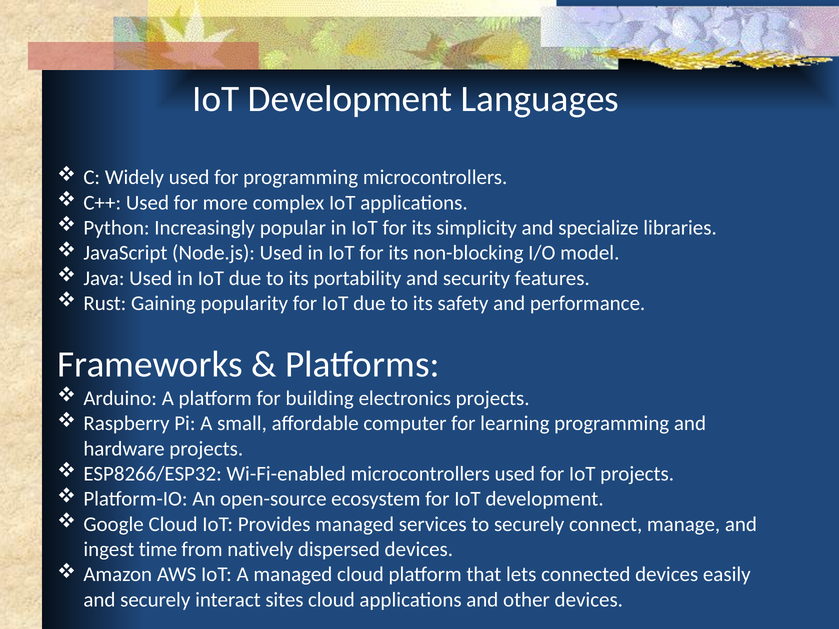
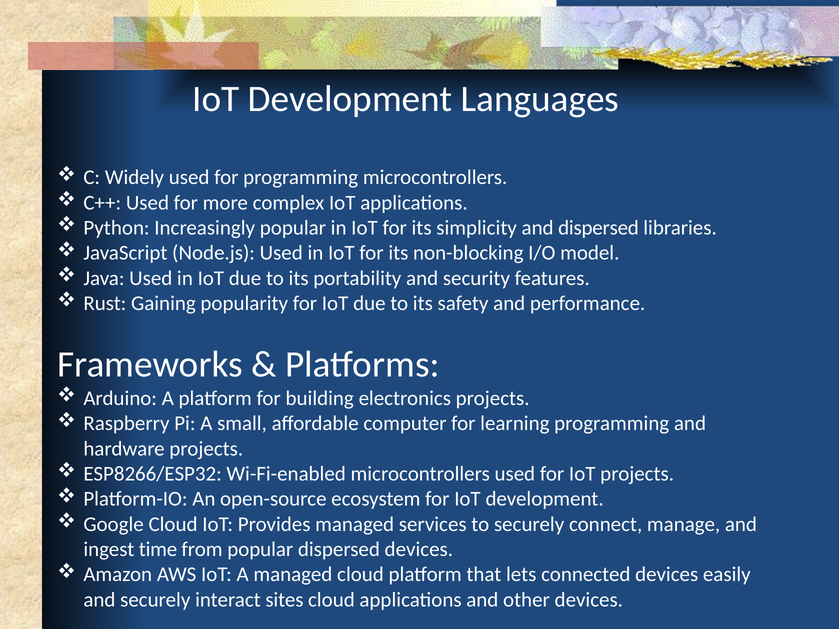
and specialize: specialize -> dispersed
from natively: natively -> popular
